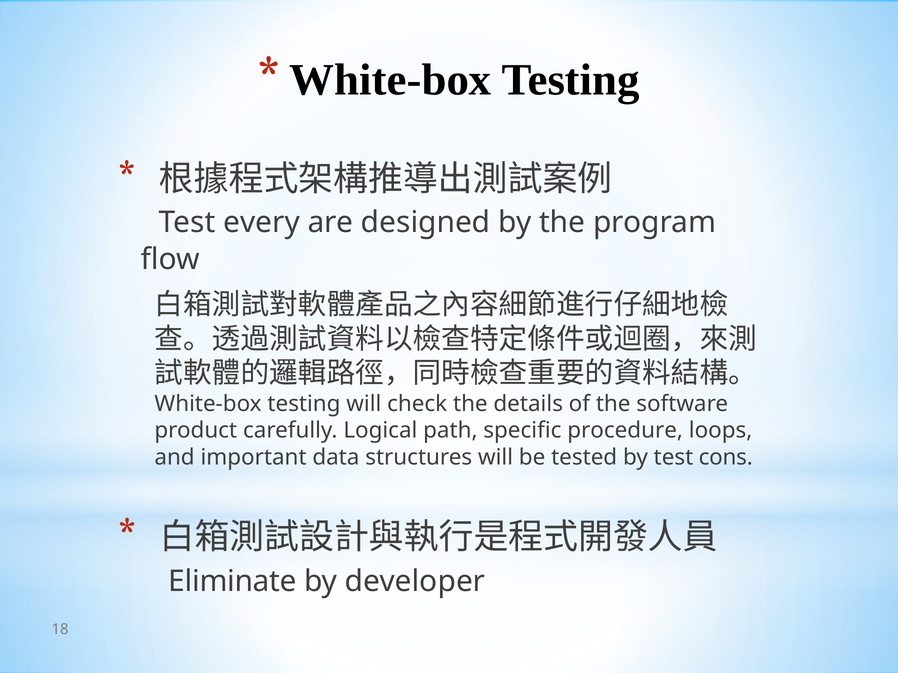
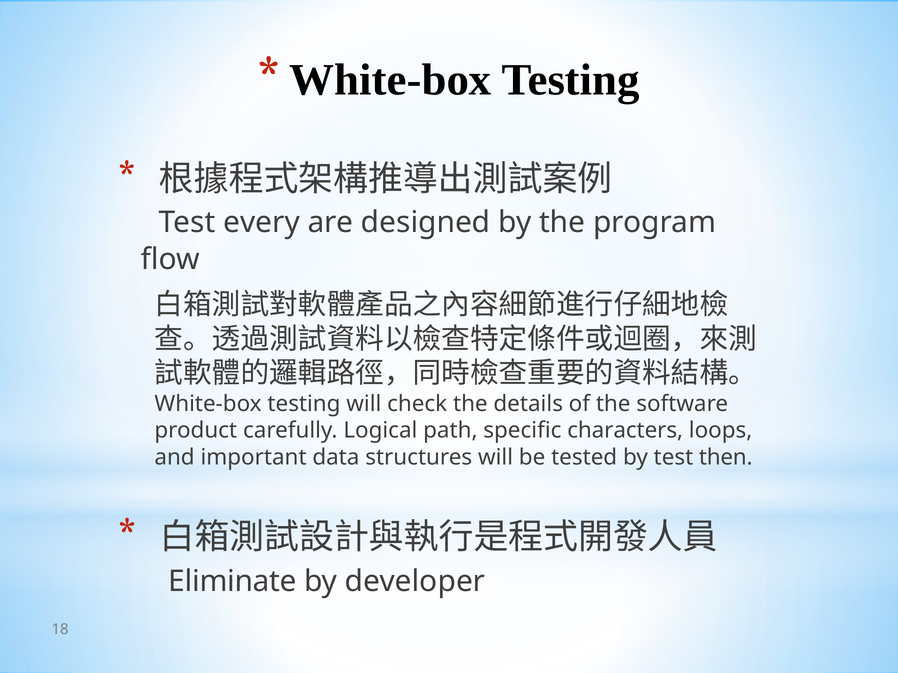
procedure: procedure -> characters
cons: cons -> then
